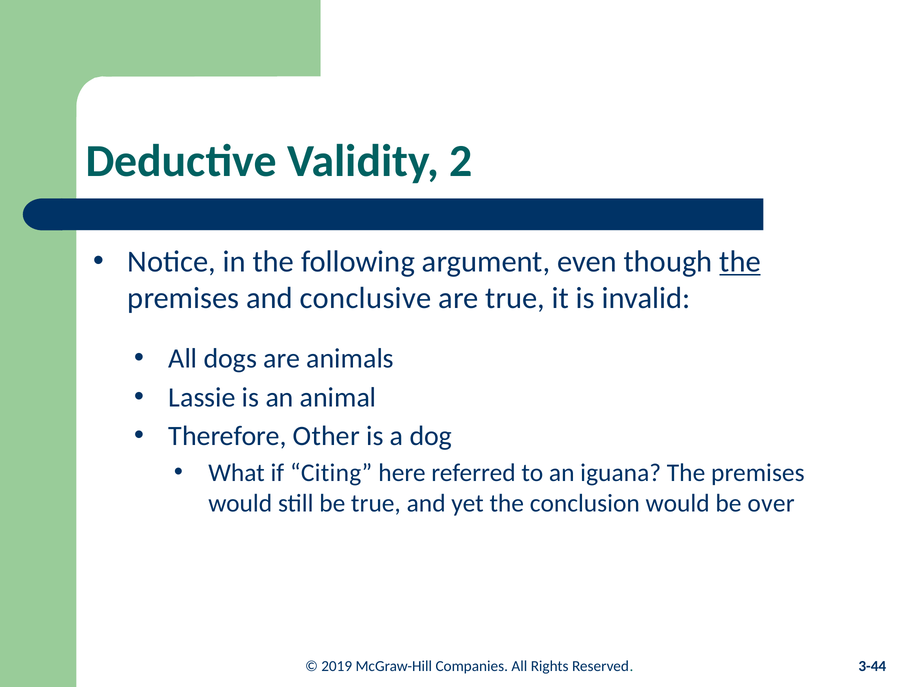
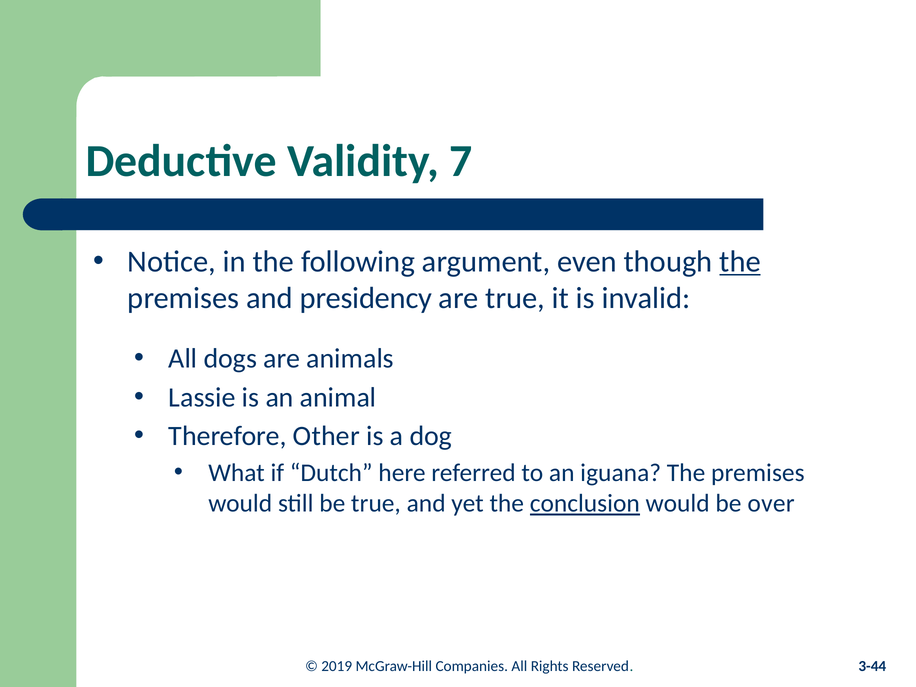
2: 2 -> 7
conclusive: conclusive -> presidency
Citing: Citing -> Dutch
conclusion underline: none -> present
